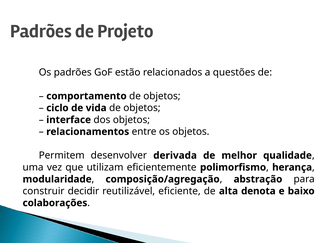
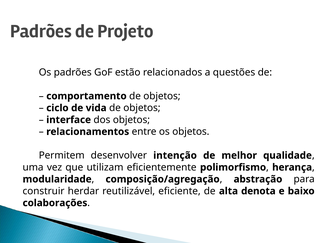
derivada: derivada -> intenção
decidir: decidir -> herdar
